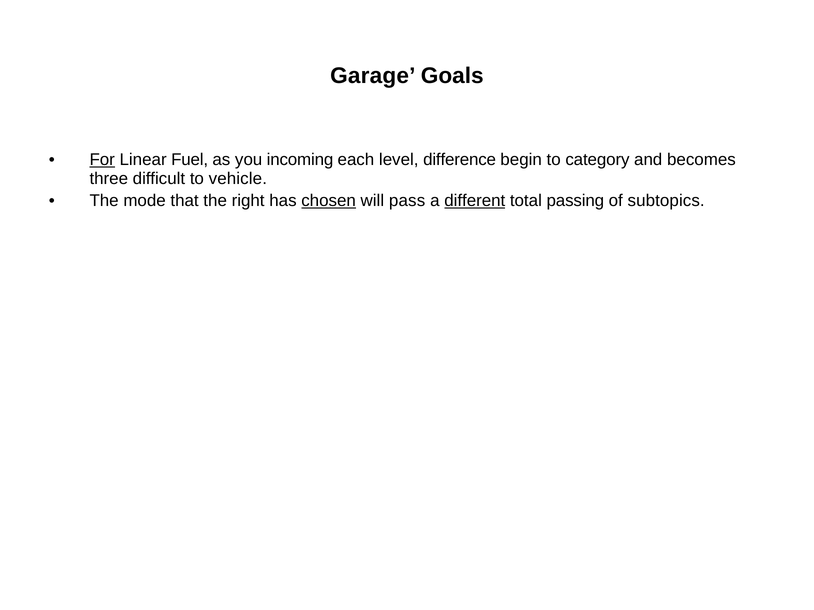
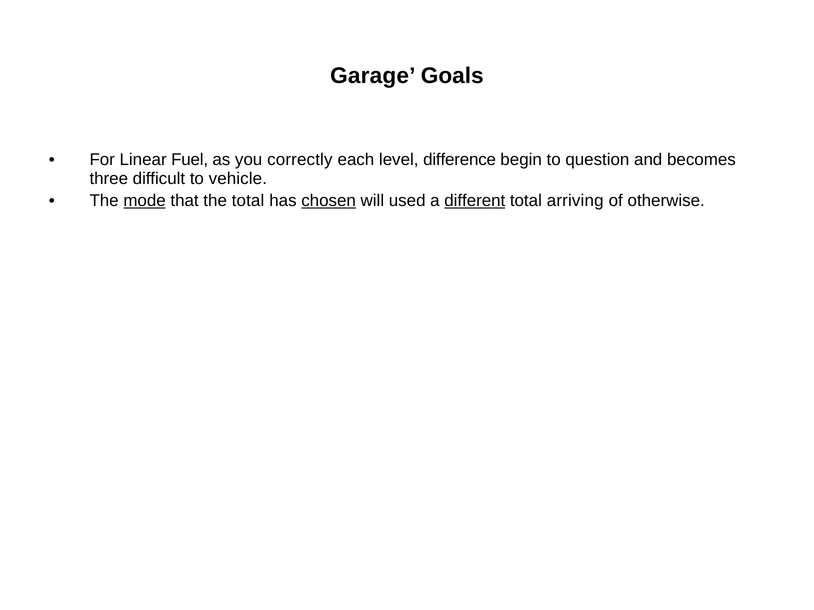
For underline: present -> none
incoming: incoming -> correctly
category: category -> question
mode underline: none -> present
the right: right -> total
pass: pass -> used
passing: passing -> arriving
subtopics: subtopics -> otherwise
